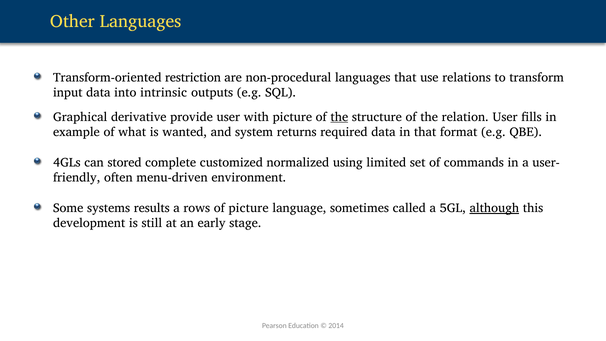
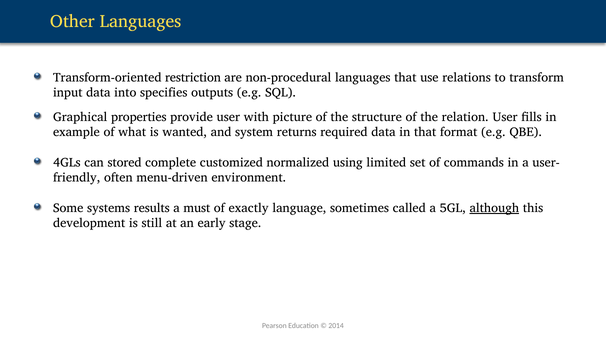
intrinsic: intrinsic -> specifies
derivative: derivative -> properties
the at (339, 117) underline: present -> none
rows: rows -> must
of picture: picture -> exactly
